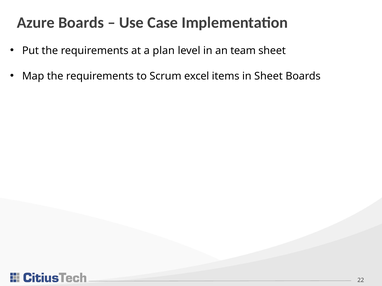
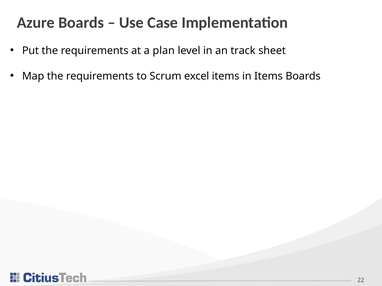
team: team -> track
in Sheet: Sheet -> Items
